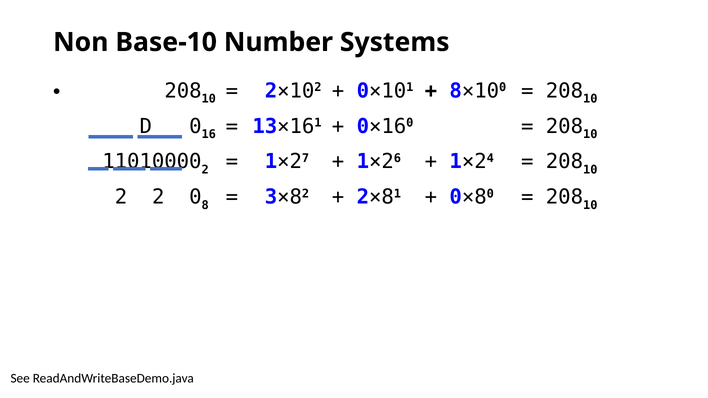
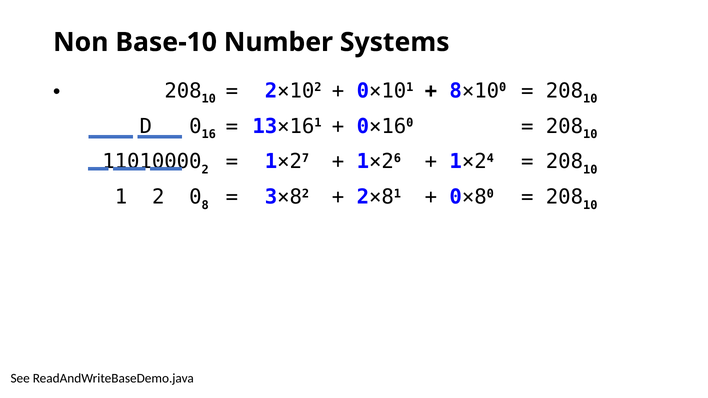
2 at (121, 197): 2 -> 1
